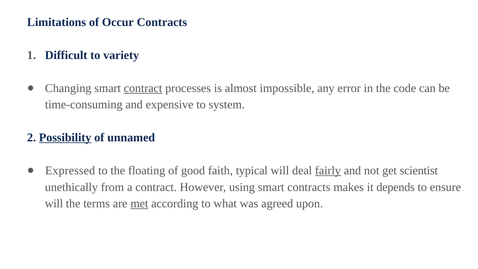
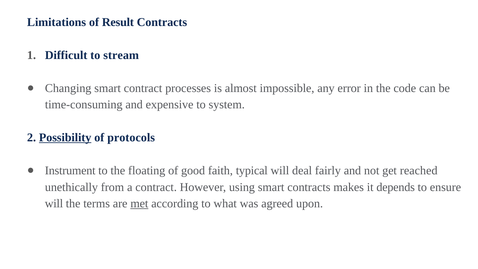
Occur: Occur -> Result
variety: variety -> stream
contract at (143, 88) underline: present -> none
unnamed: unnamed -> protocols
Expressed: Expressed -> Instrument
fairly underline: present -> none
scientist: scientist -> reached
